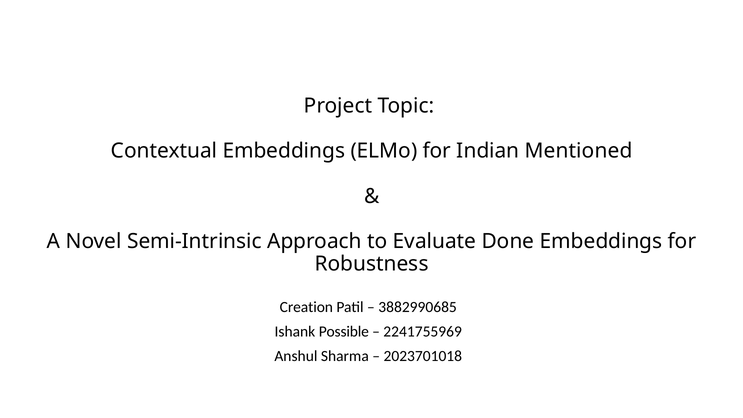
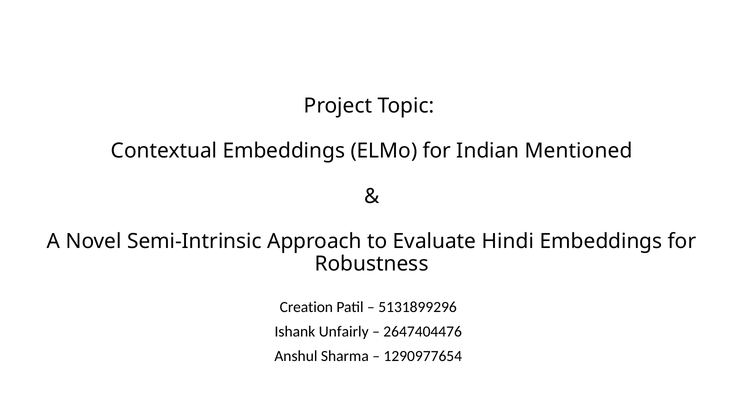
Done: Done -> Hindi
3882990685: 3882990685 -> 5131899296
Possible: Possible -> Unfairly
2241755969: 2241755969 -> 2647404476
2023701018: 2023701018 -> 1290977654
